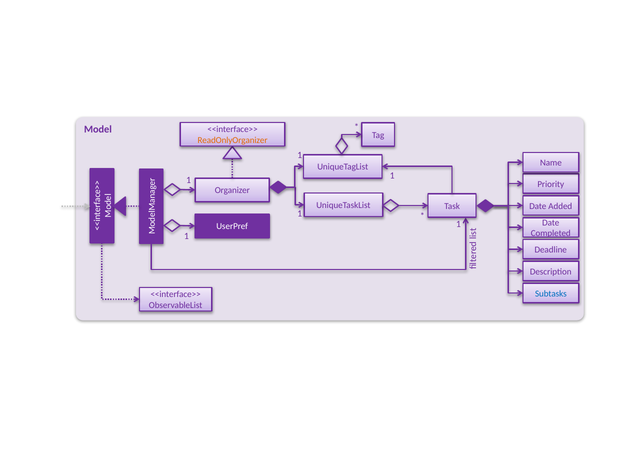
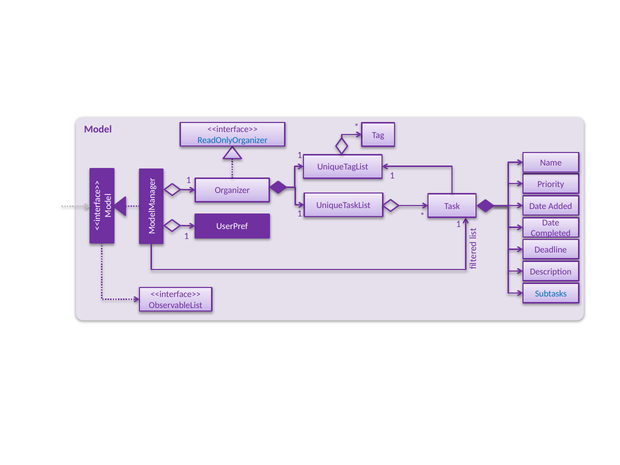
ReadOnlyOrganizer colour: orange -> blue
